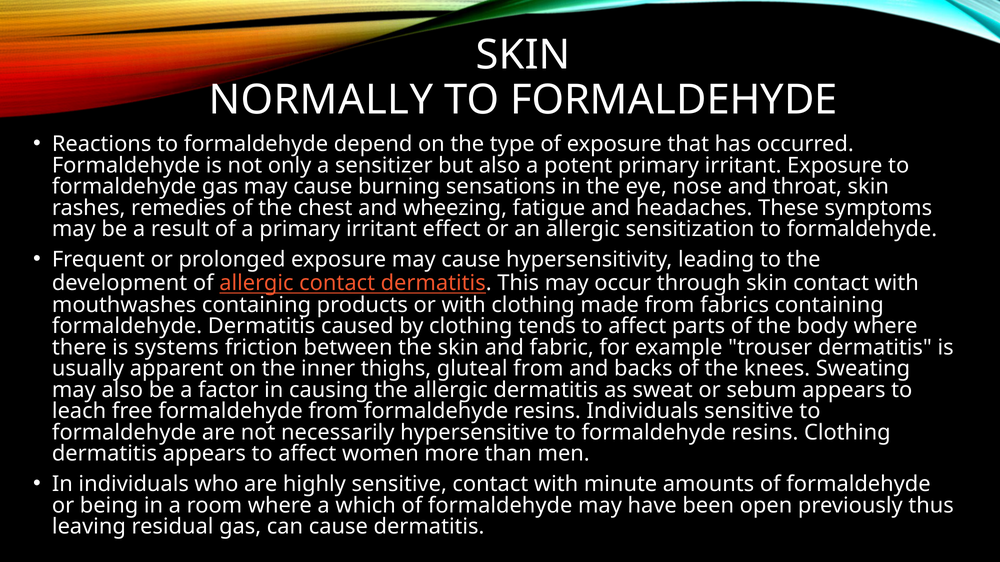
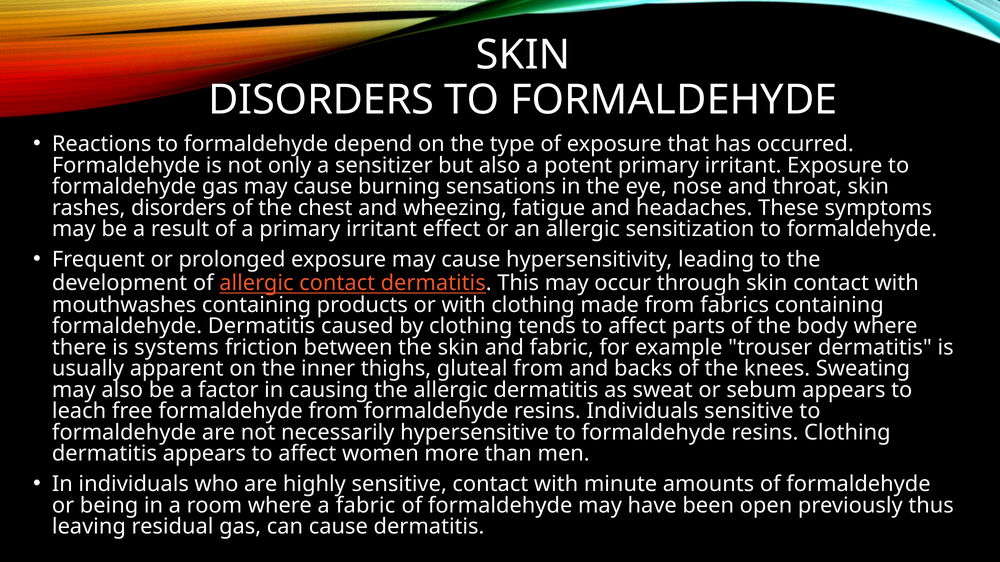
NORMALLY at (321, 100): NORMALLY -> DISORDERS
rashes remedies: remedies -> disorders
a which: which -> fabric
